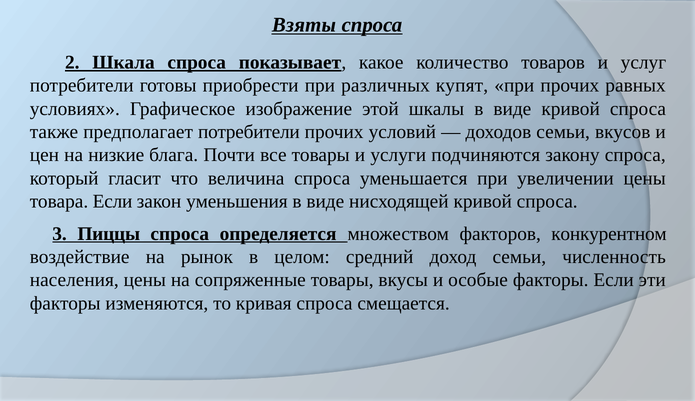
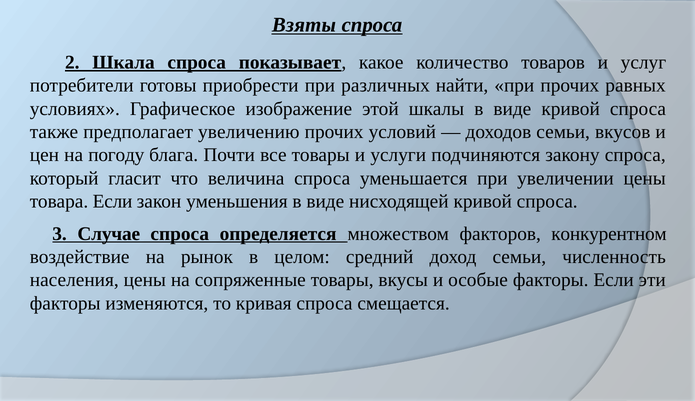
купят: купят -> найти
предполагает потребители: потребители -> увеличению
низкие: низкие -> погоду
Пиццы: Пиццы -> Случае
